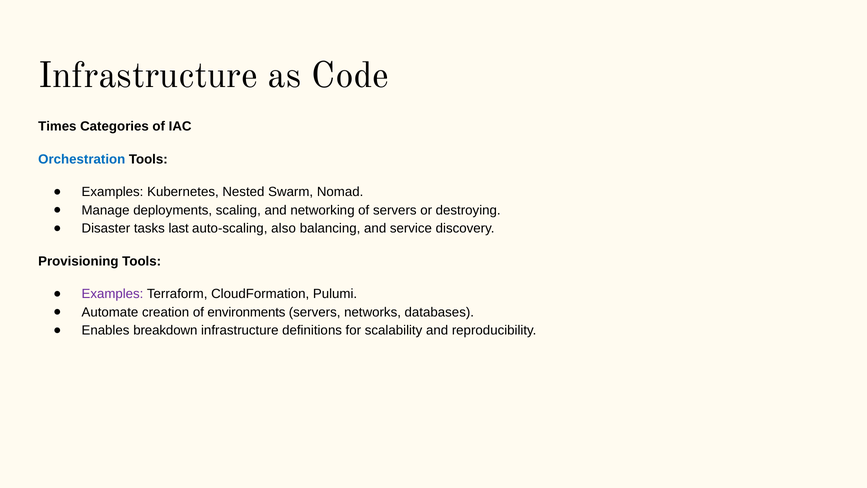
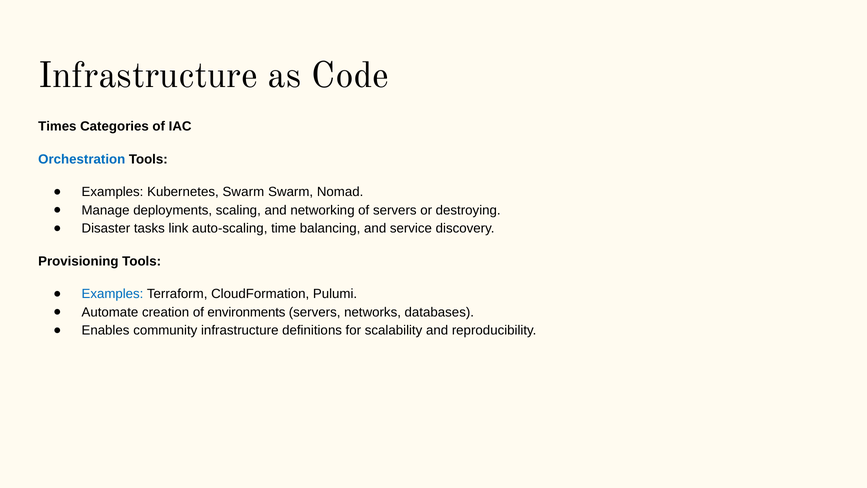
Kubernetes Nested: Nested -> Swarm
last: last -> link
also: also -> time
Examples at (112, 294) colour: purple -> blue
breakdown: breakdown -> community
